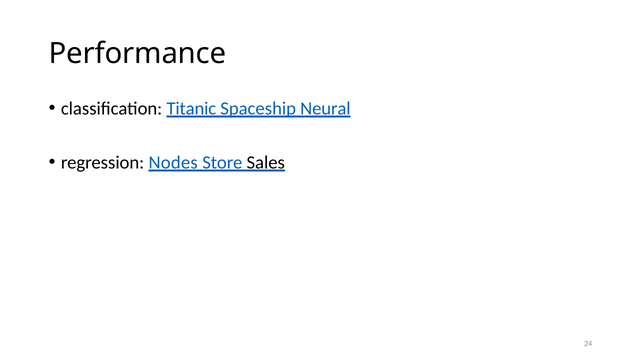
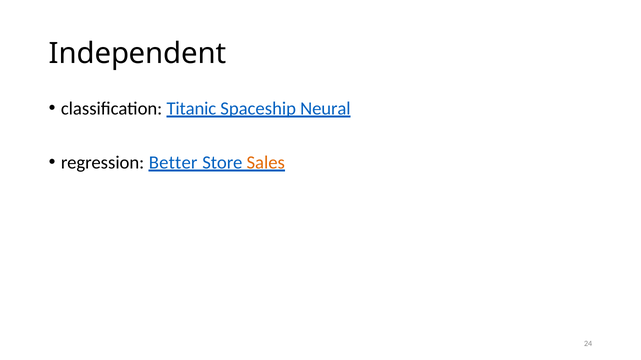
Performance: Performance -> Independent
Nodes: Nodes -> Better
Sales colour: black -> orange
